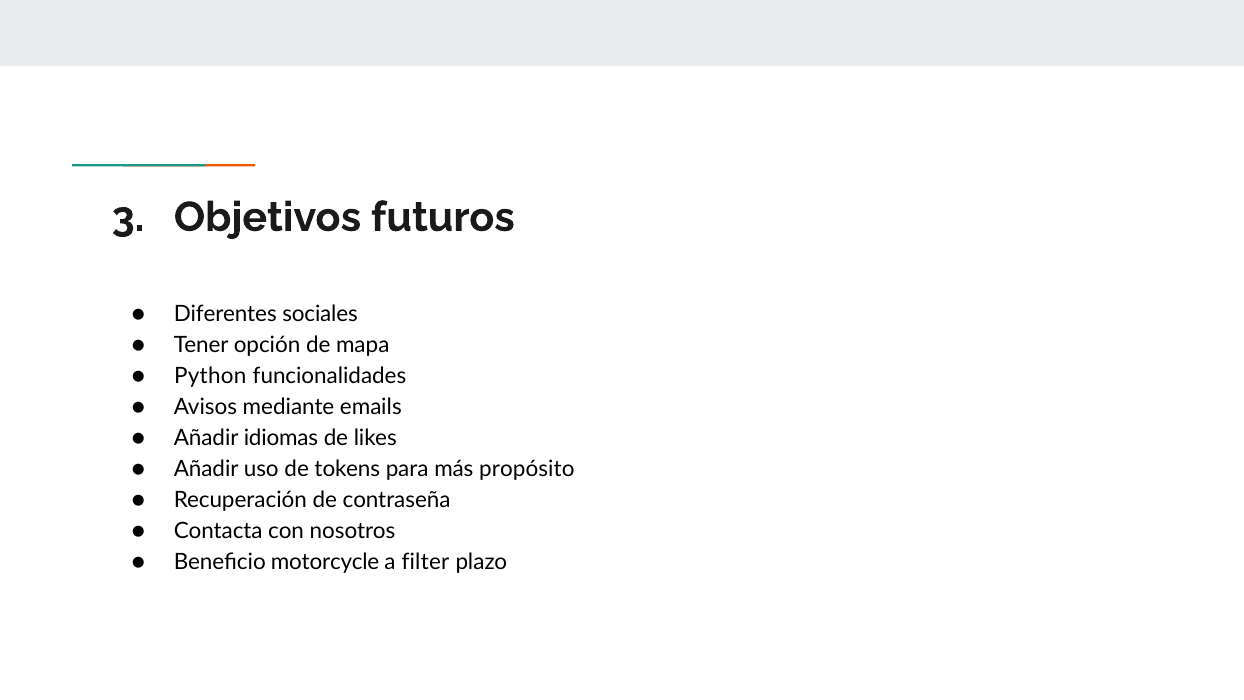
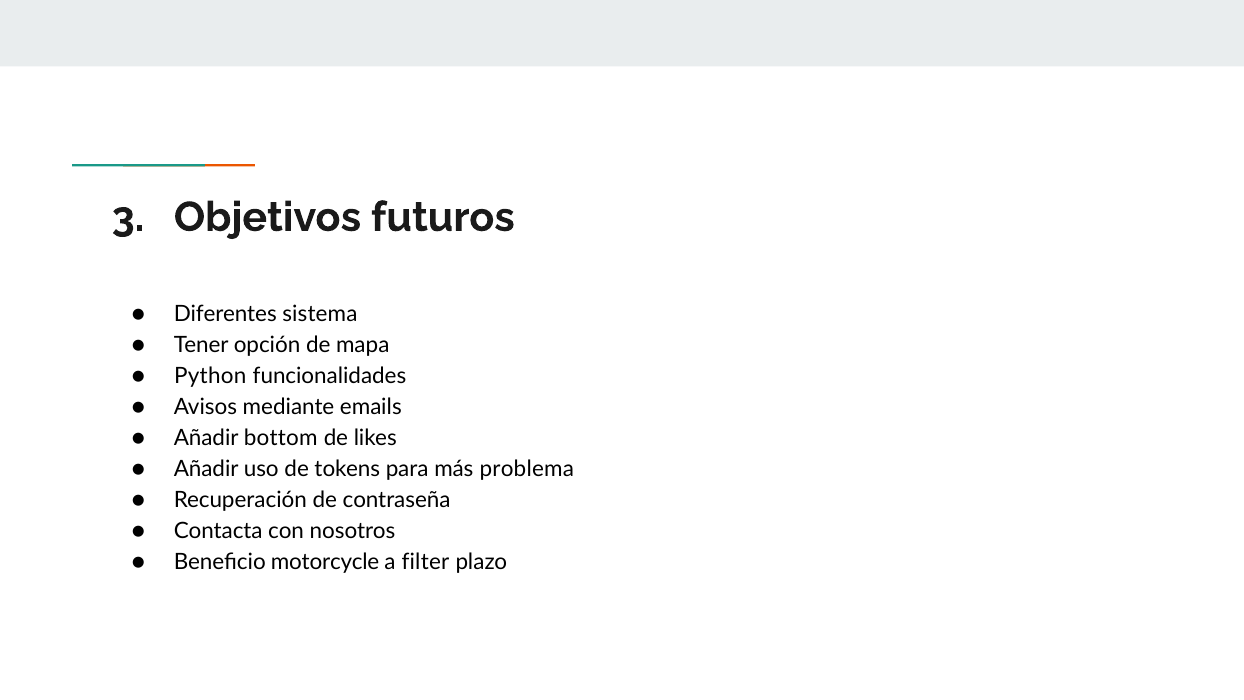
sociales: sociales -> sistema
idiomas: idiomas -> bottom
propósito: propósito -> problema
